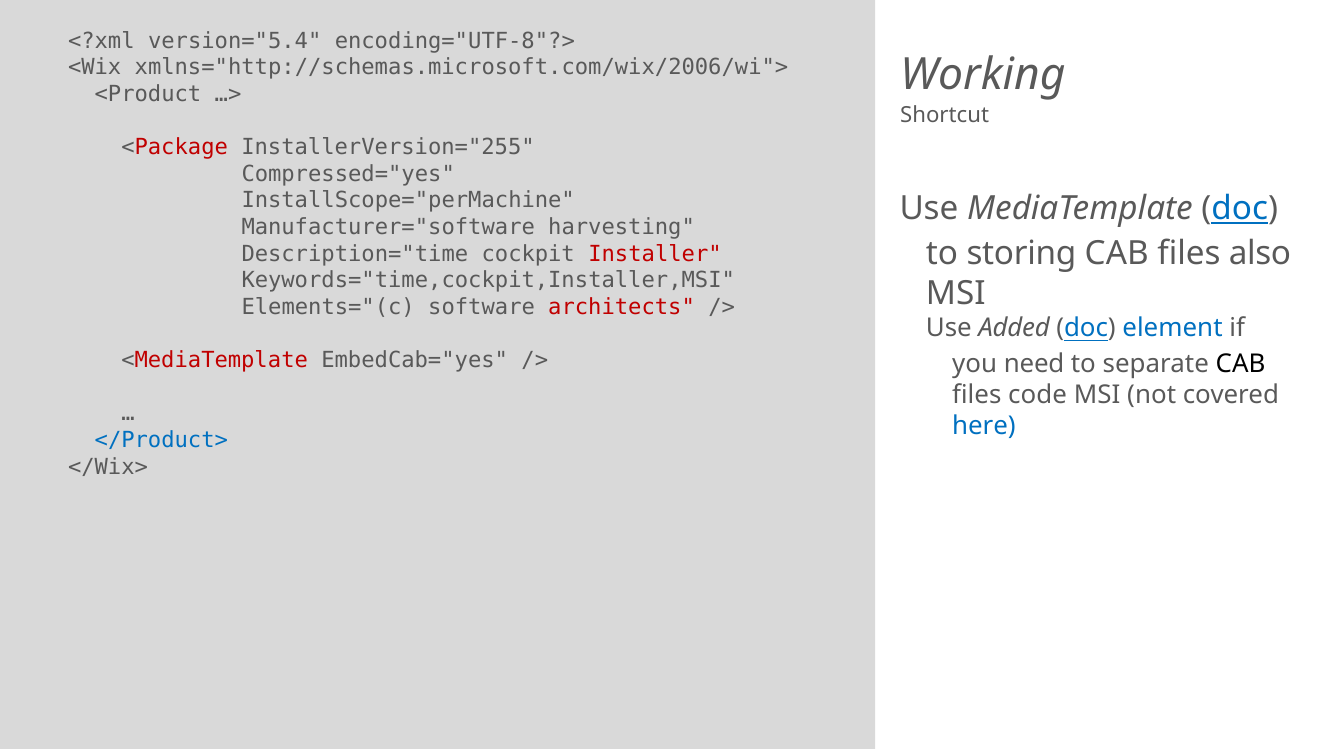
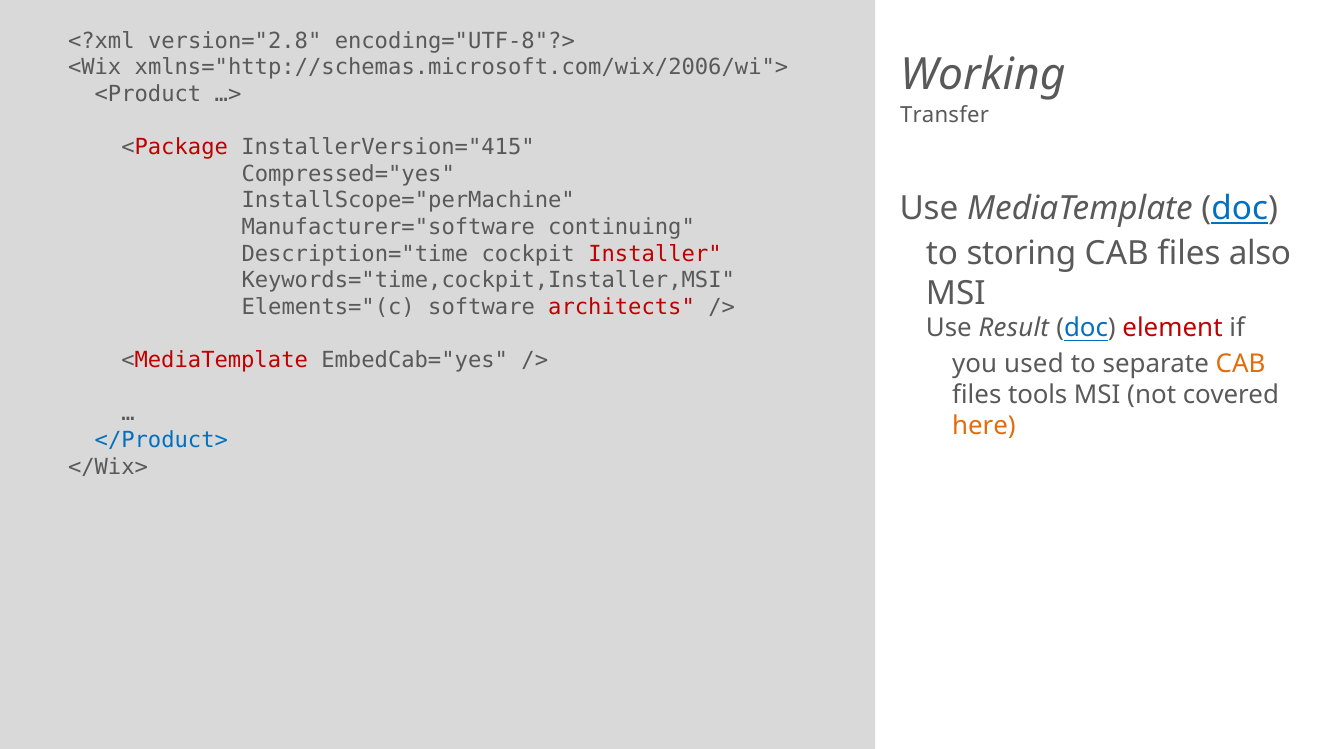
version="5.4: version="5.4 -> version="2.8
Shortcut: Shortcut -> Transfer
InstallerVersion="255: InstallerVersion="255 -> InstallerVersion="415
harvesting: harvesting -> continuing
Added: Added -> Result
element colour: blue -> red
need: need -> used
CAB at (1241, 363) colour: black -> orange
code: code -> tools
here colour: blue -> orange
